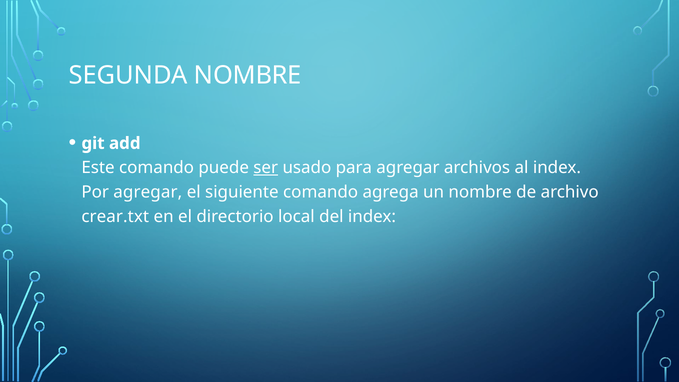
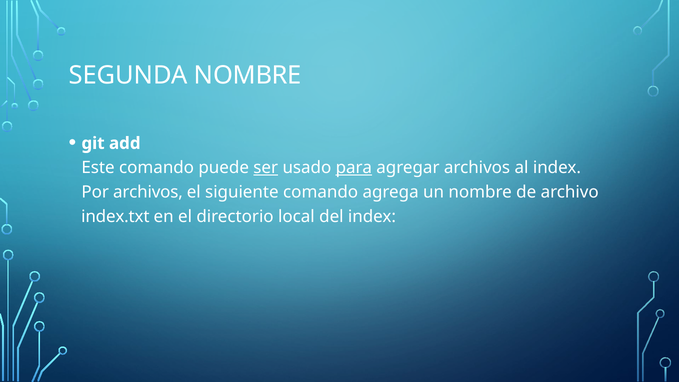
para underline: none -> present
Por agregar: agregar -> archivos
crear.txt: crear.txt -> index.txt
